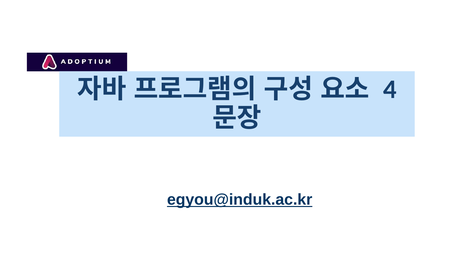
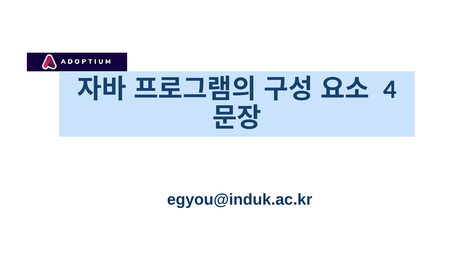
egyou@induk.ac.kr underline: present -> none
